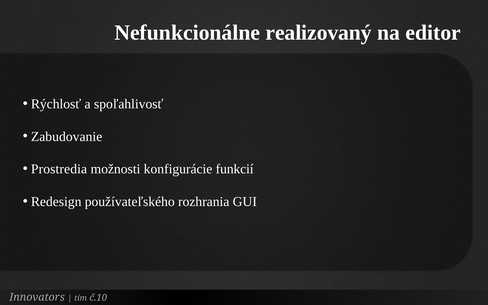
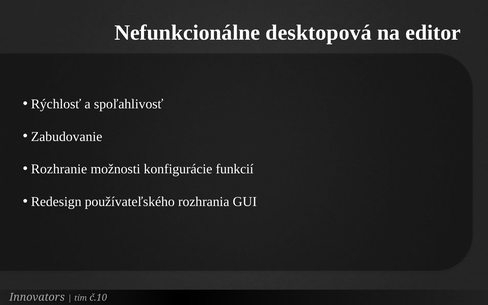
realizovaný: realizovaný -> desktopová
Prostredia: Prostredia -> Rozhranie
